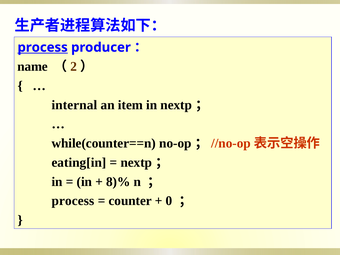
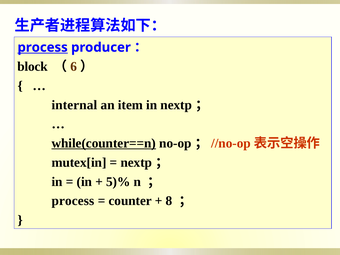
name: name -> block
2: 2 -> 6
while(counter==n underline: none -> present
eating[in: eating[in -> mutex[in
8)%: 8)% -> 5)%
0: 0 -> 8
